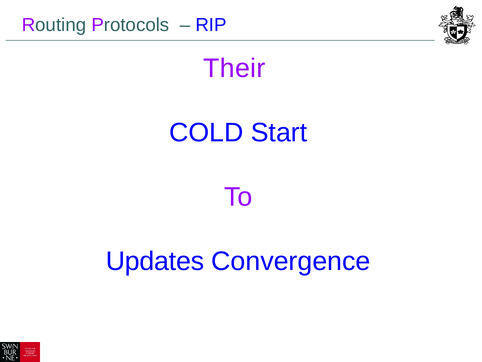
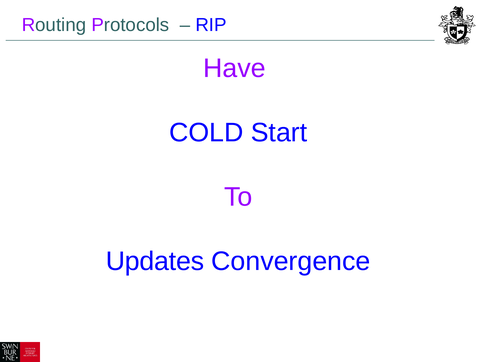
Their: Their -> Have
